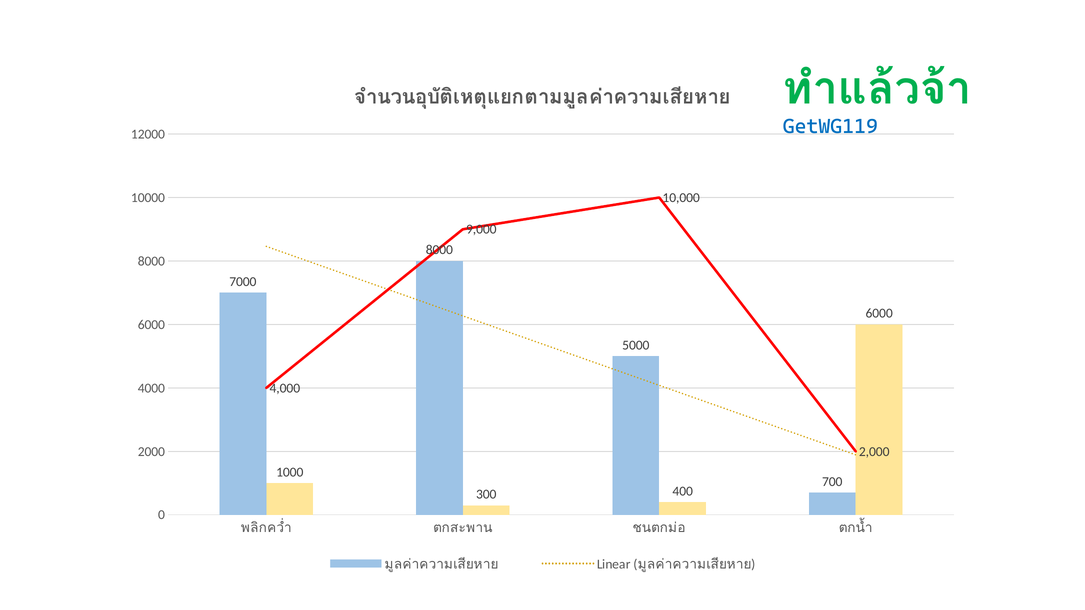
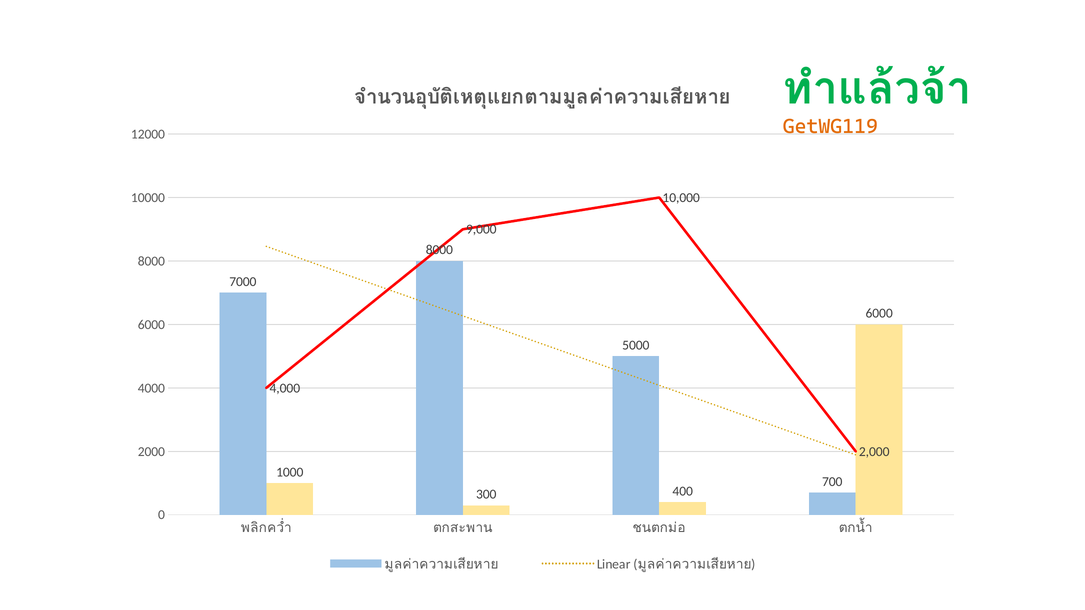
GetWG119 colour: blue -> orange
